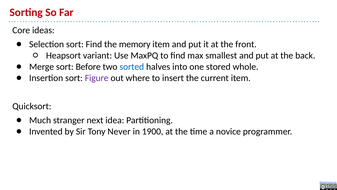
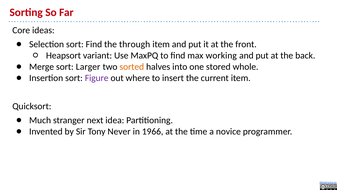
memory: memory -> through
smallest: smallest -> working
Before: Before -> Larger
sorted colour: blue -> orange
1900: 1900 -> 1966
